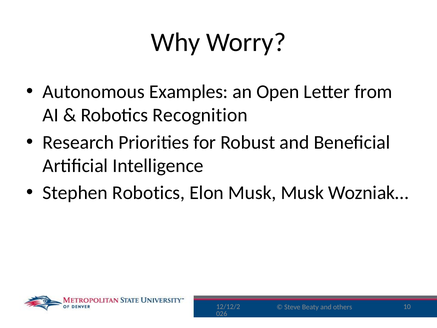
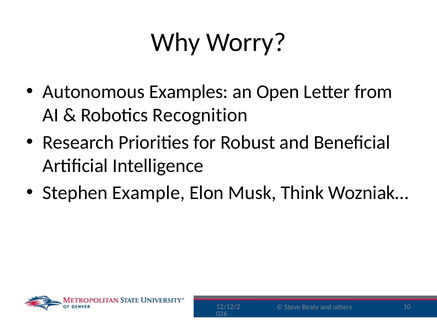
Stephen Robotics: Robotics -> Example
Musk Musk: Musk -> Think
